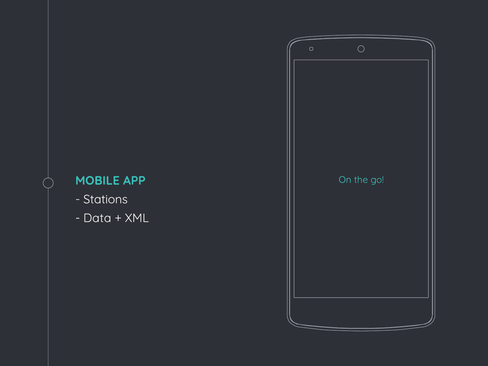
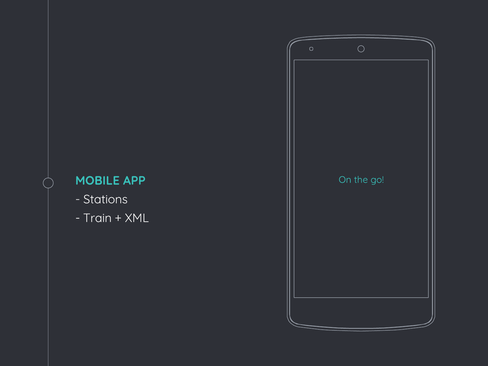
Data: Data -> Train
